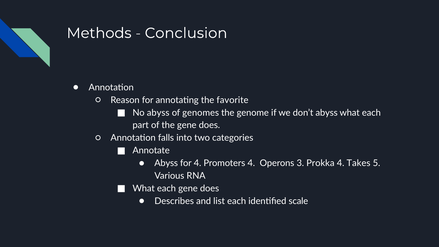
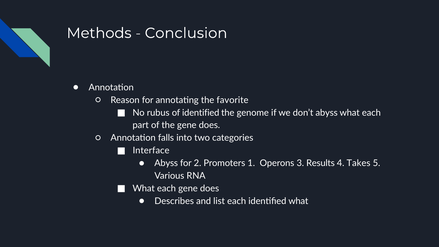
No abyss: abyss -> rubus
of genomes: genomes -> identified
Annotate: Annotate -> Interface
for 4: 4 -> 2
Promoters 4: 4 -> 1
Prokka: Prokka -> Results
identified scale: scale -> what
